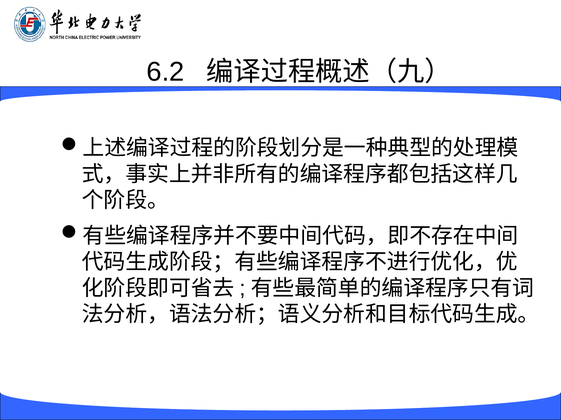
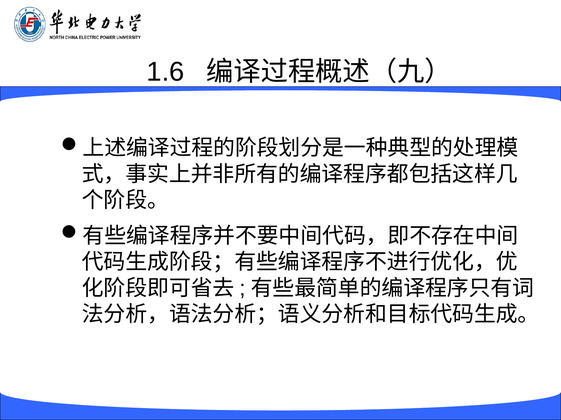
6.2: 6.2 -> 1.6
